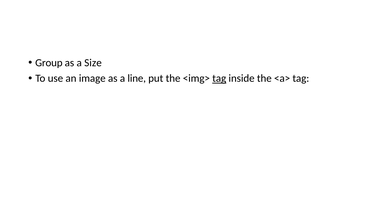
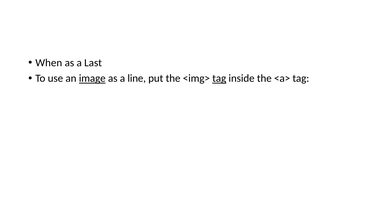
Group: Group -> When
Size: Size -> Last
image underline: none -> present
